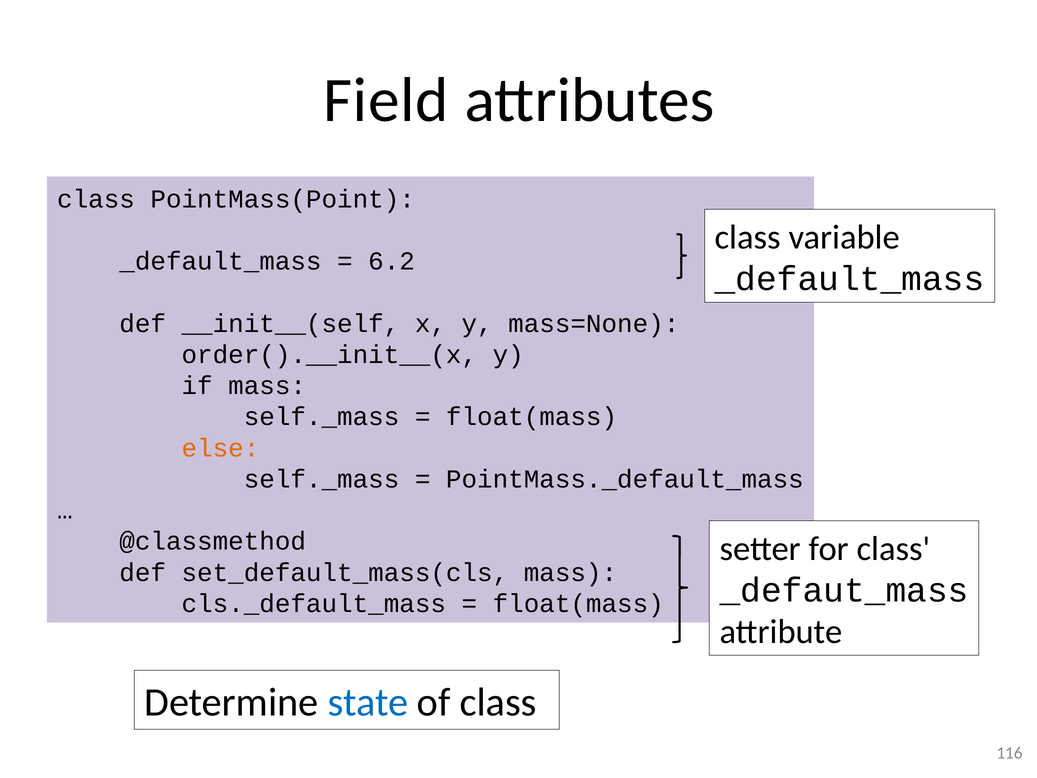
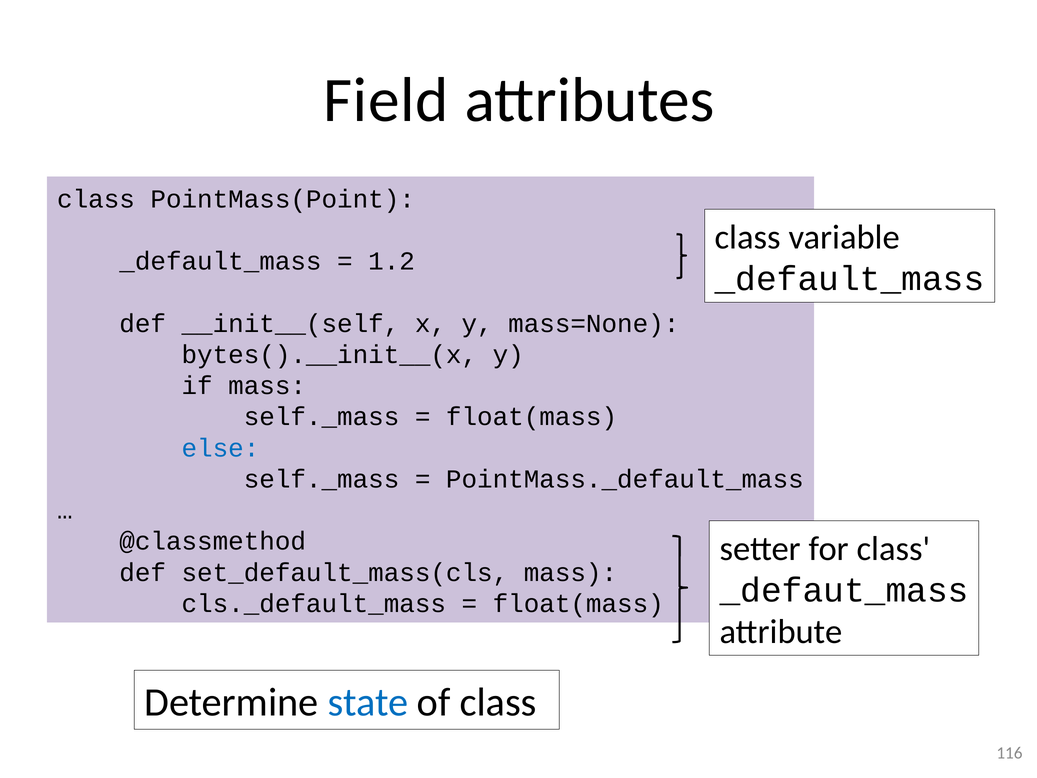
6.2: 6.2 -> 1.2
order().__init__(x: order().__init__(x -> bytes().__init__(x
else colour: orange -> blue
